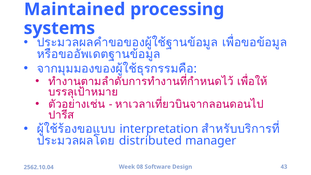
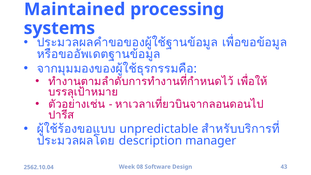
interpretation: interpretation -> unpredictable
distributed: distributed -> description
